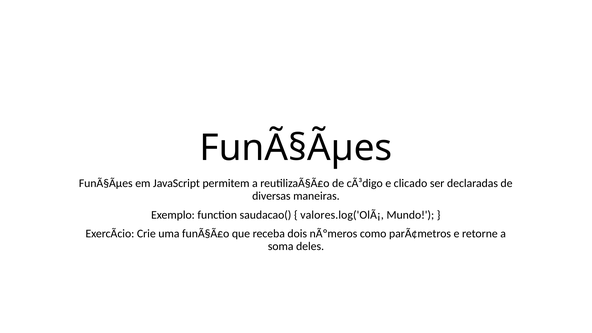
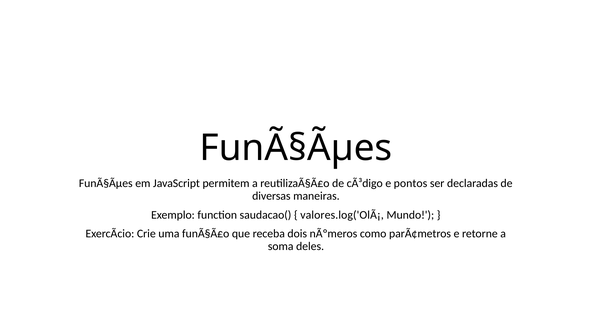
clicado: clicado -> pontos
